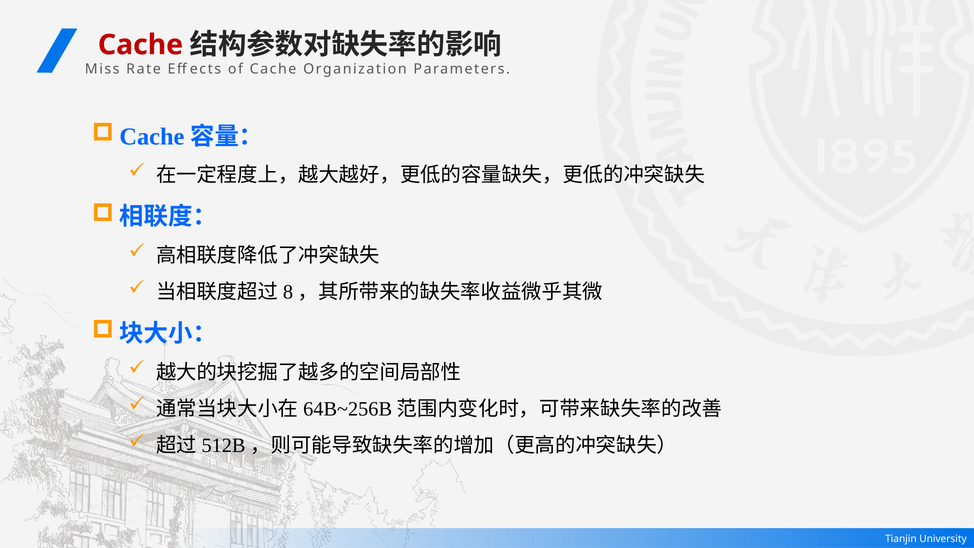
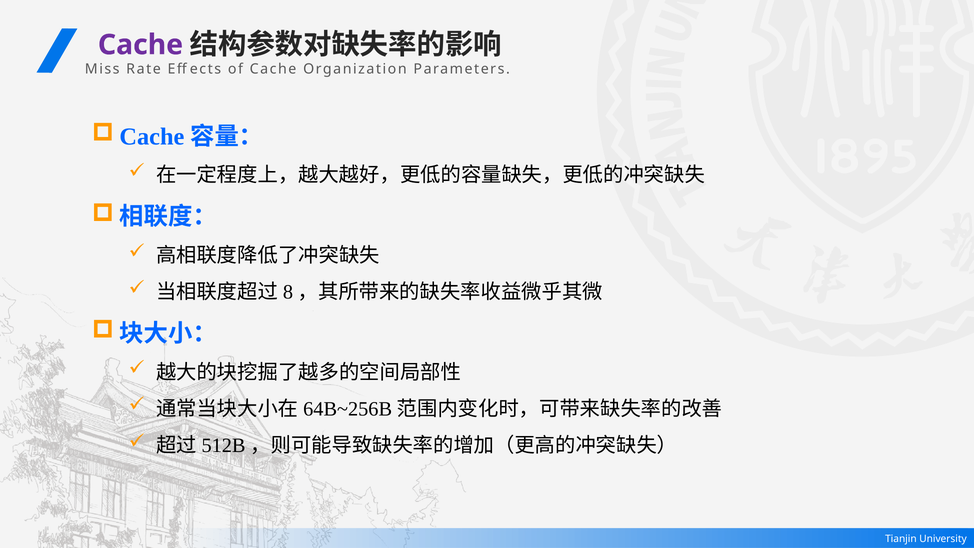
Cache at (140, 45) colour: red -> purple
